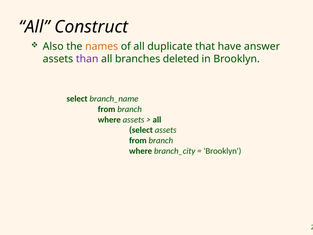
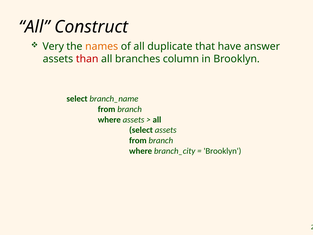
Also: Also -> Very
than colour: purple -> red
deleted: deleted -> column
